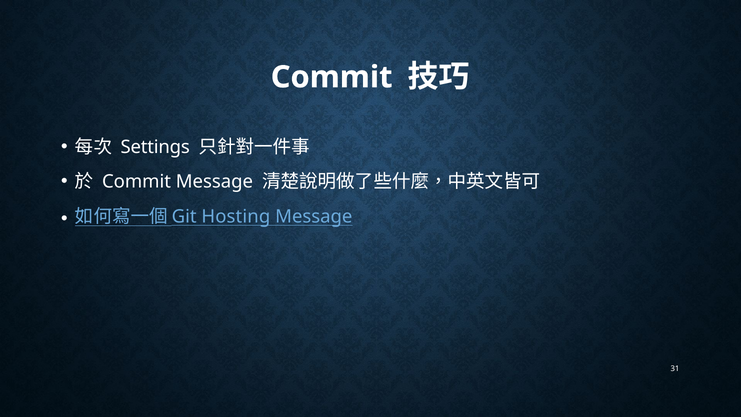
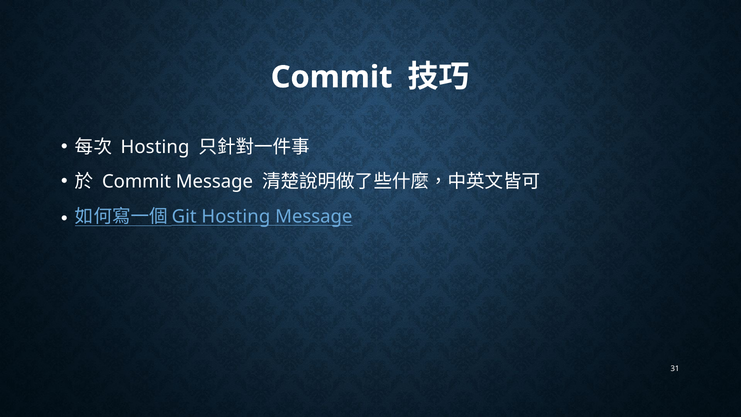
Settings at (155, 147): Settings -> Hosting
